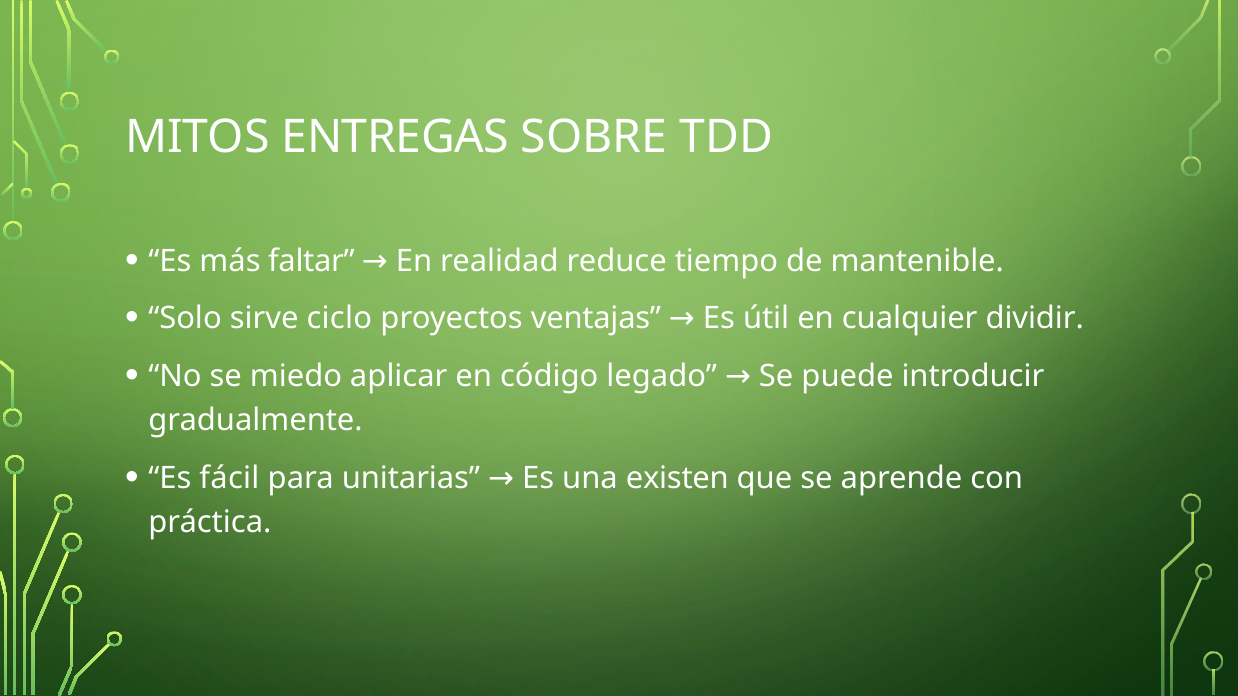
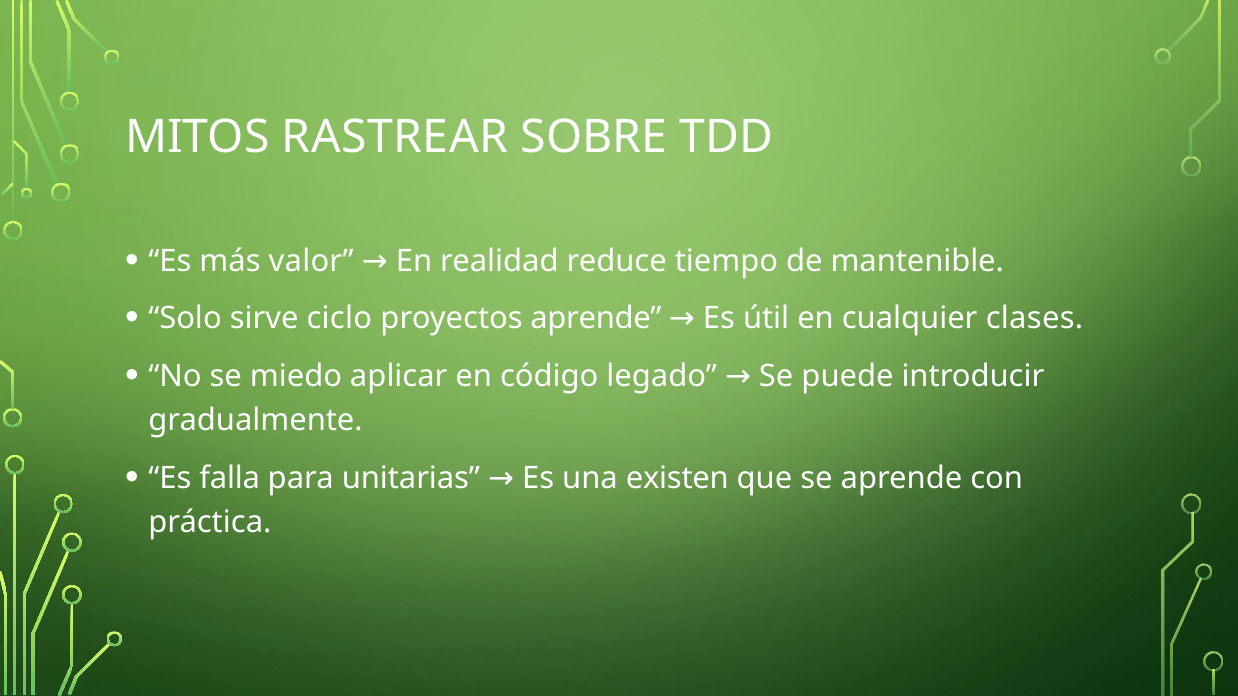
ENTREGAS: ENTREGAS -> RASTREAR
faltar: faltar -> valor
proyectos ventajas: ventajas -> aprende
dividir: dividir -> clases
fácil: fácil -> falla
